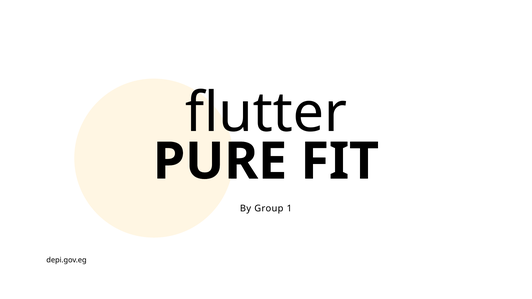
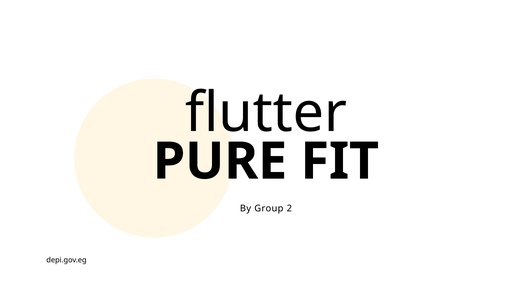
1: 1 -> 2
